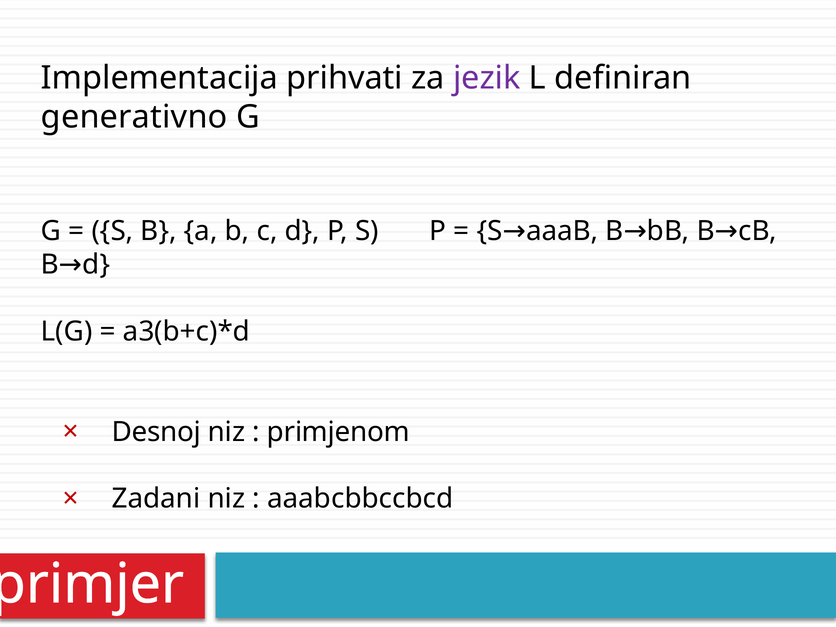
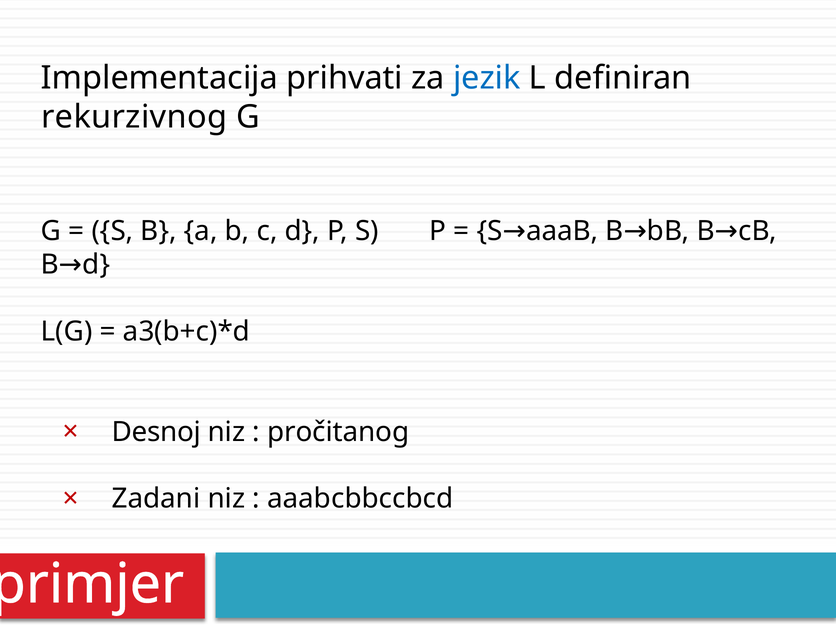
jezik colour: purple -> blue
generativno: generativno -> rekurzivnog
primjenom: primjenom -> pročitanog
